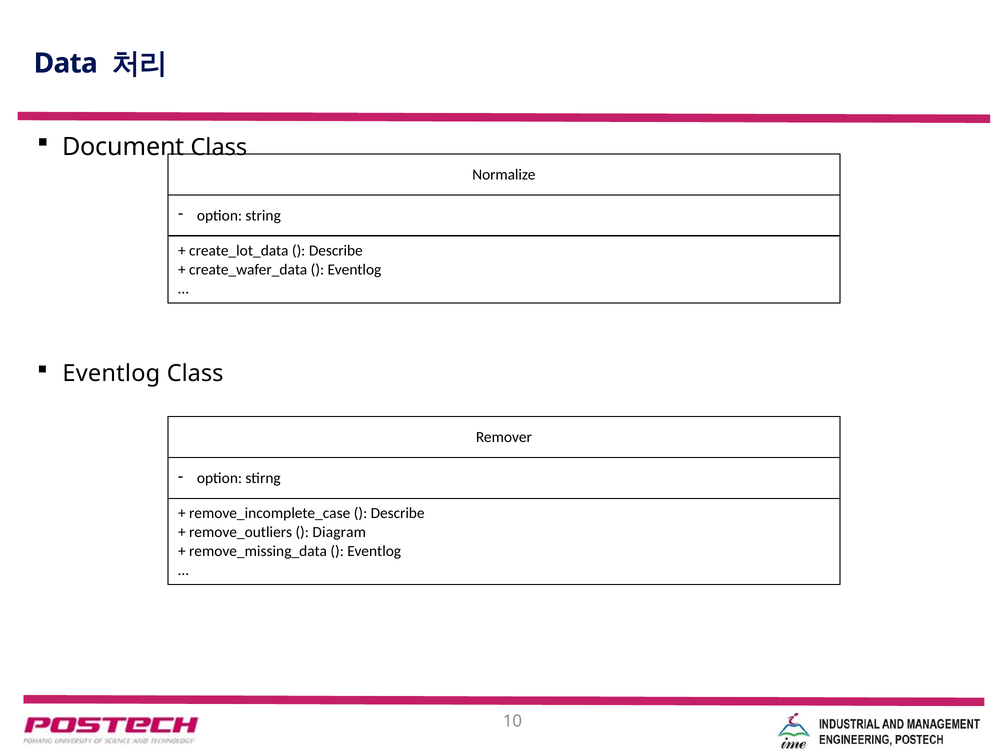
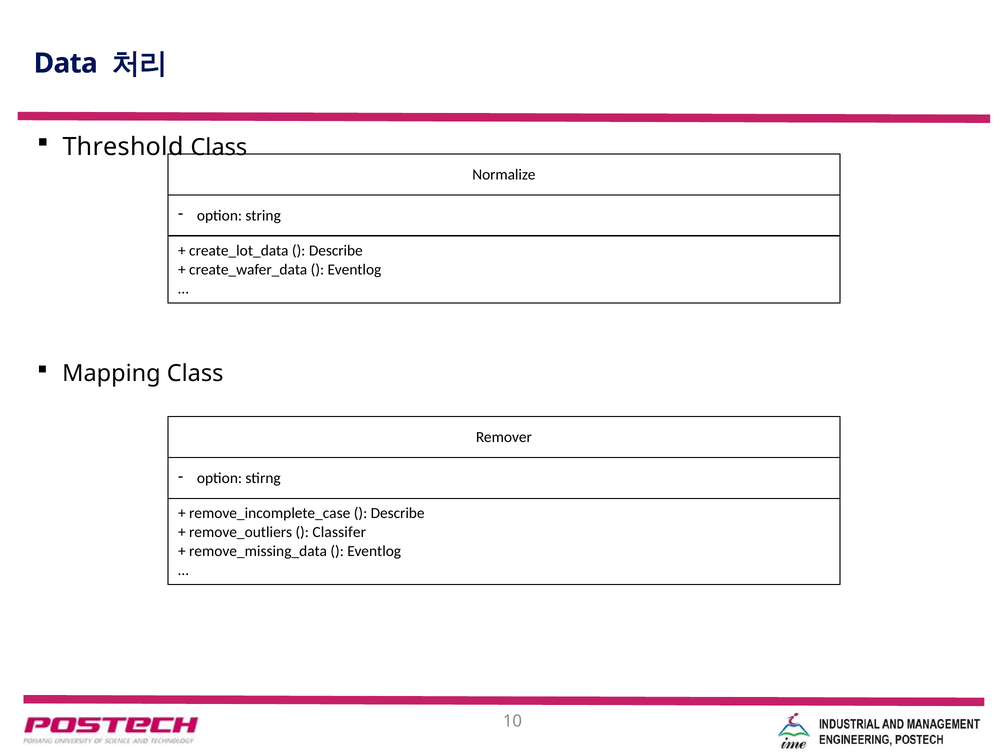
Document: Document -> Threshold
Eventlog at (111, 374): Eventlog -> Mapping
Diagram: Diagram -> Classifer
